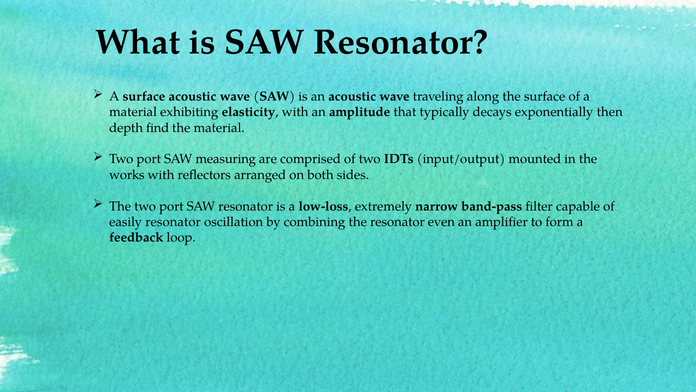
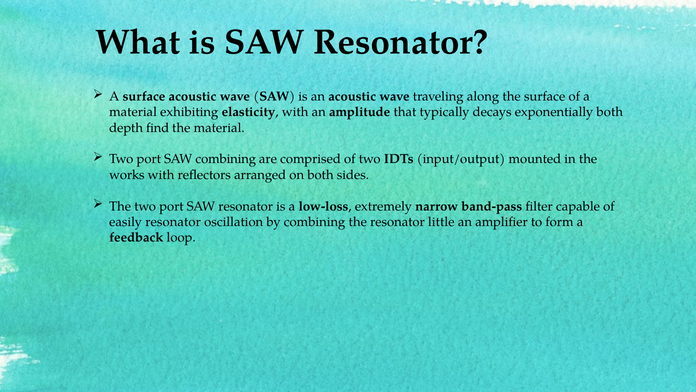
exponentially then: then -> both
SAW measuring: measuring -> combining
even: even -> little
